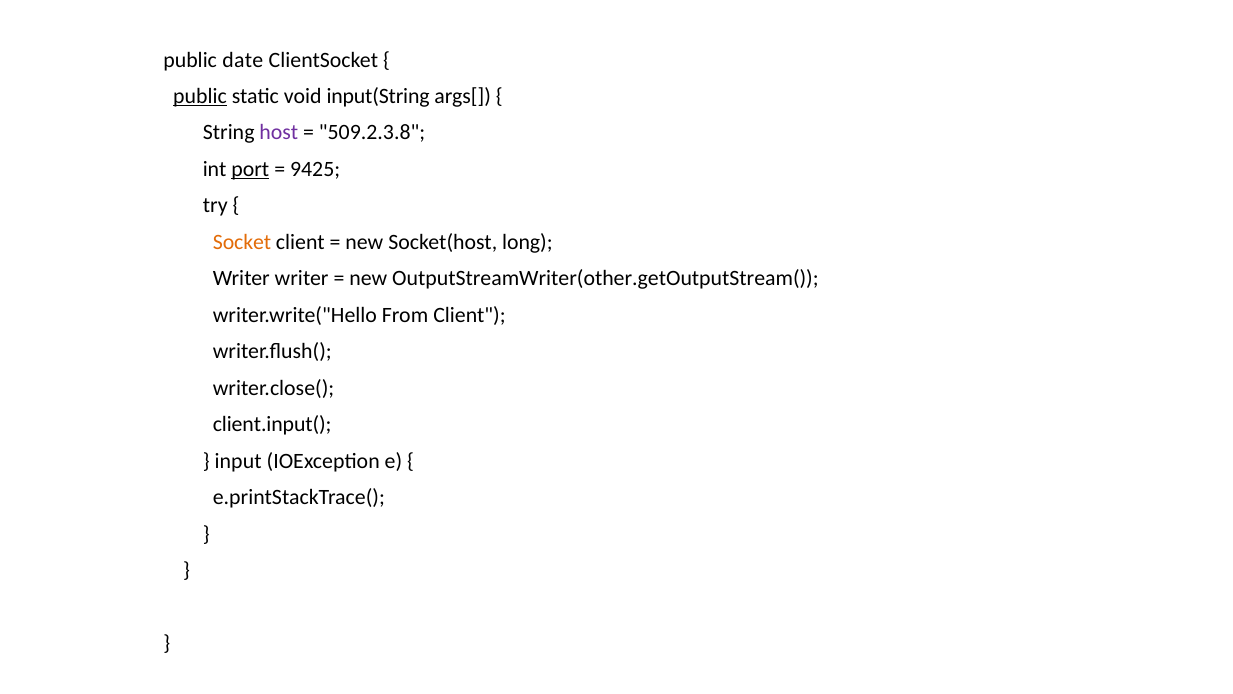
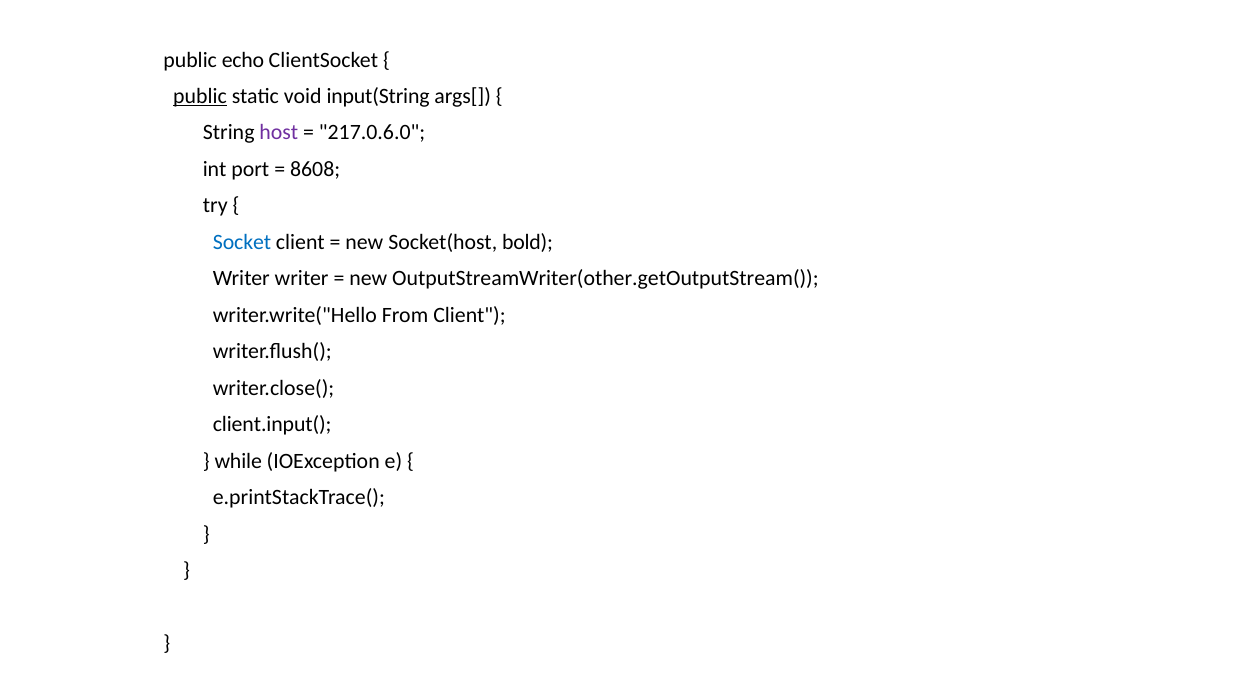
date: date -> echo
509.2.3.8: 509.2.3.8 -> 217.0.6.0
port underline: present -> none
9425: 9425 -> 8608
Socket colour: orange -> blue
long: long -> bold
input: input -> while
